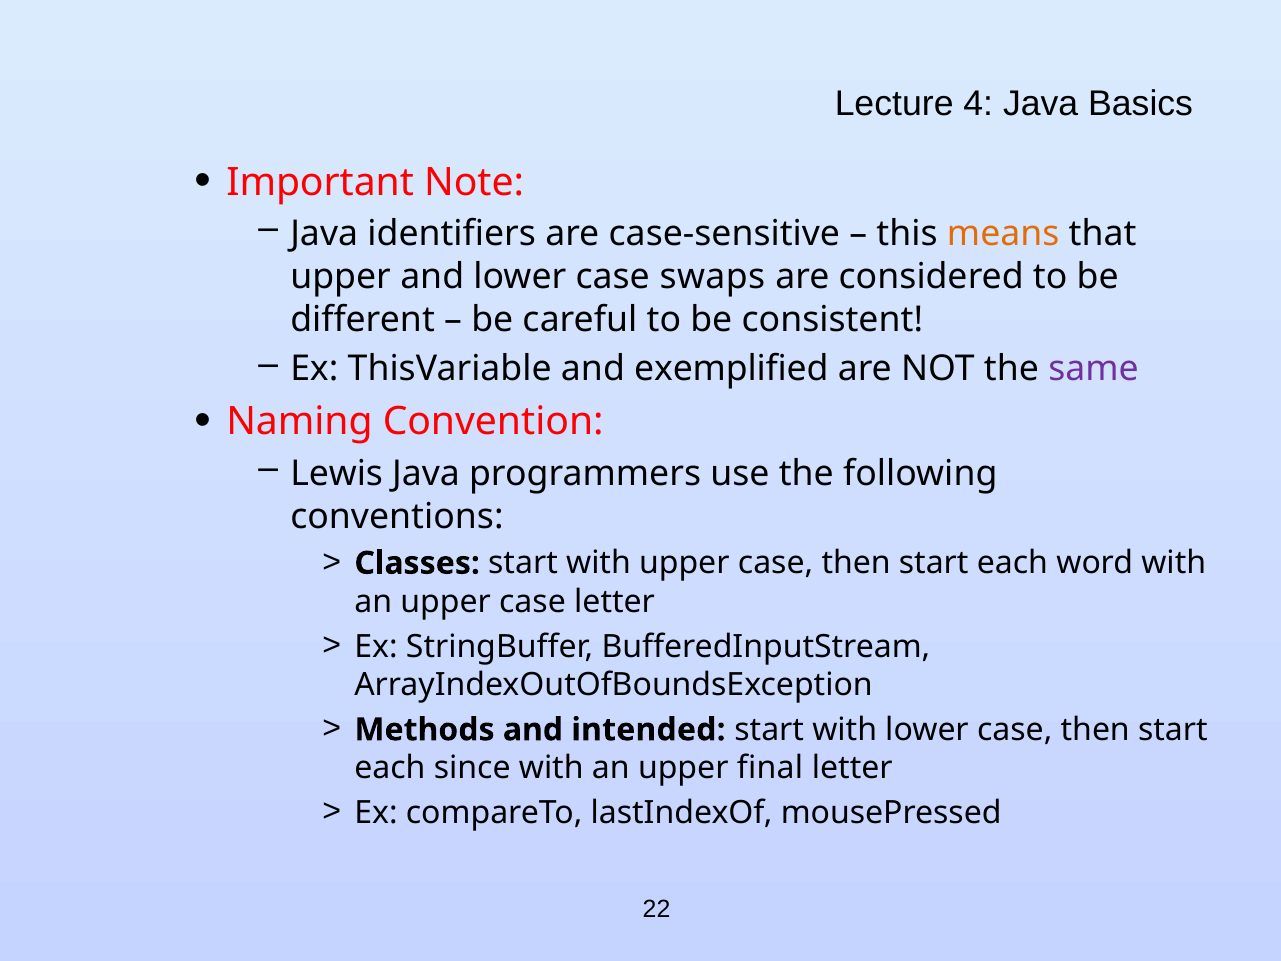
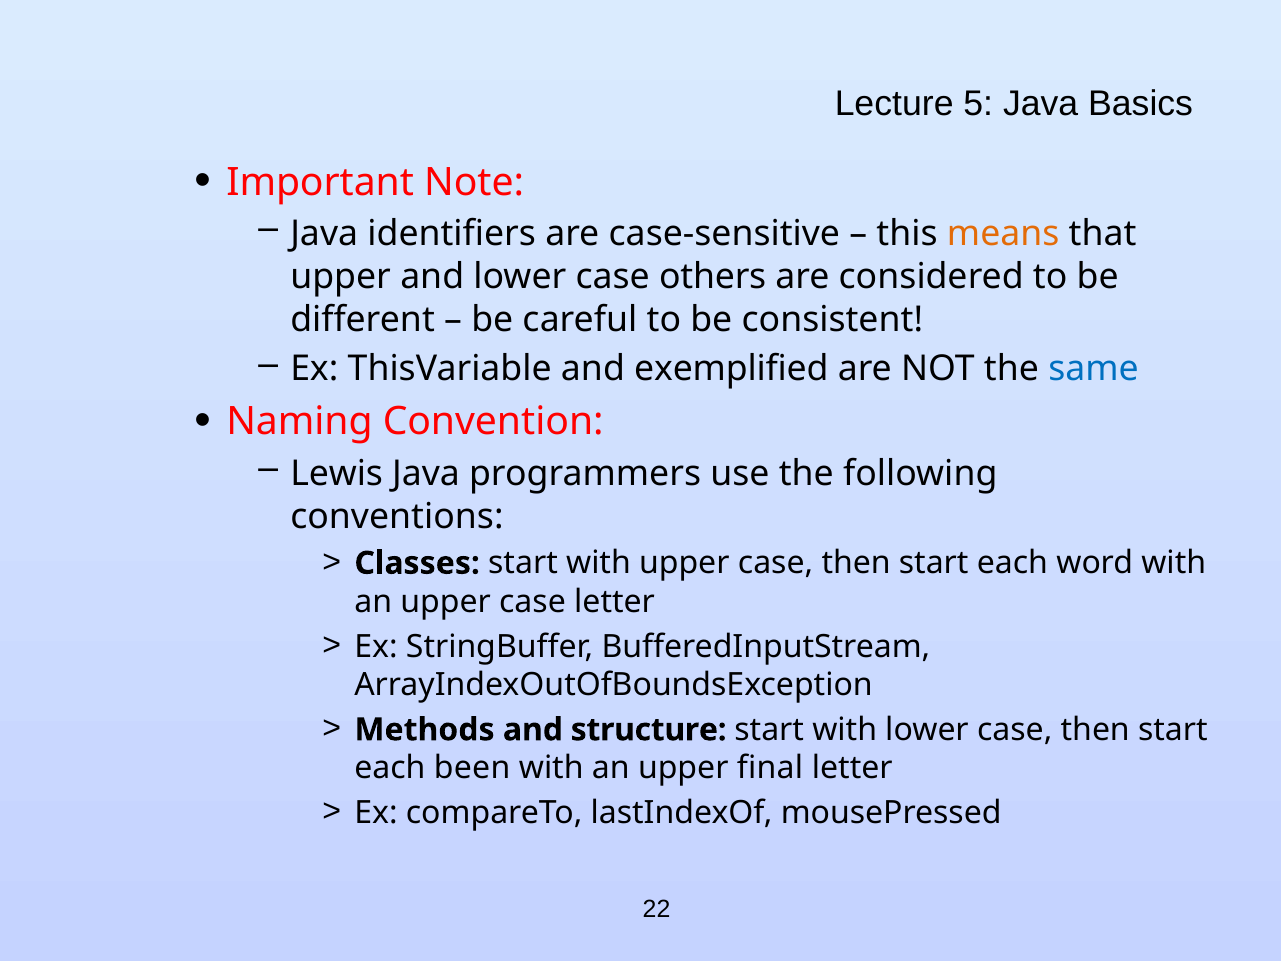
4: 4 -> 5
swaps: swaps -> others
same colour: purple -> blue
intended: intended -> structure
since: since -> been
